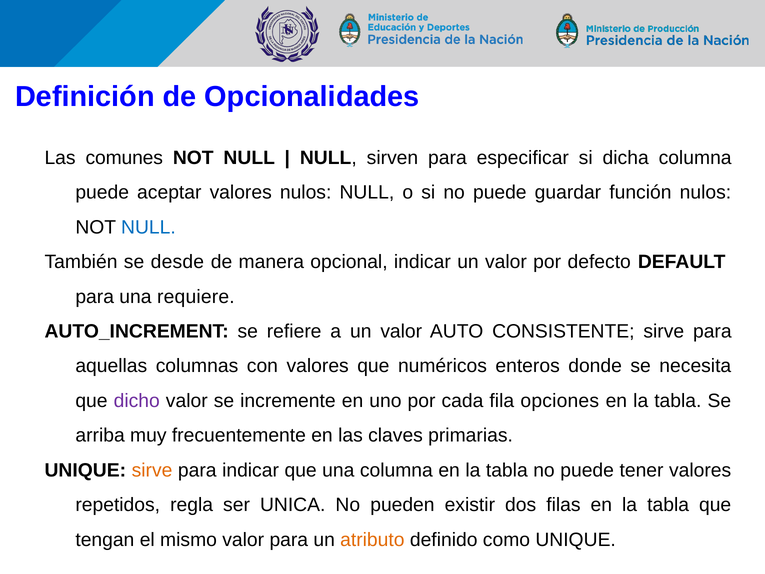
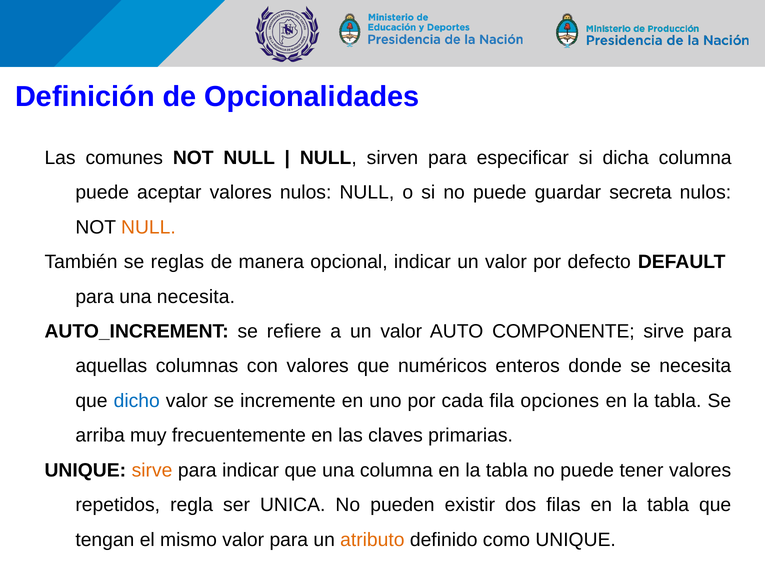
función: función -> secreta
NULL at (148, 227) colour: blue -> orange
desde: desde -> reglas
una requiere: requiere -> necesita
CONSISTENTE: CONSISTENTE -> COMPONENTE
dicho colour: purple -> blue
